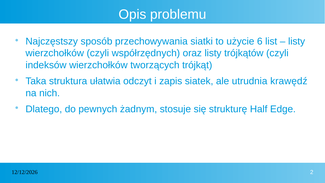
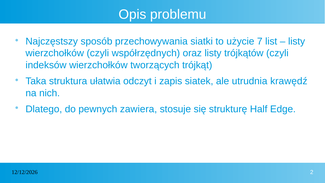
6: 6 -> 7
żadnym: żadnym -> zawiera
